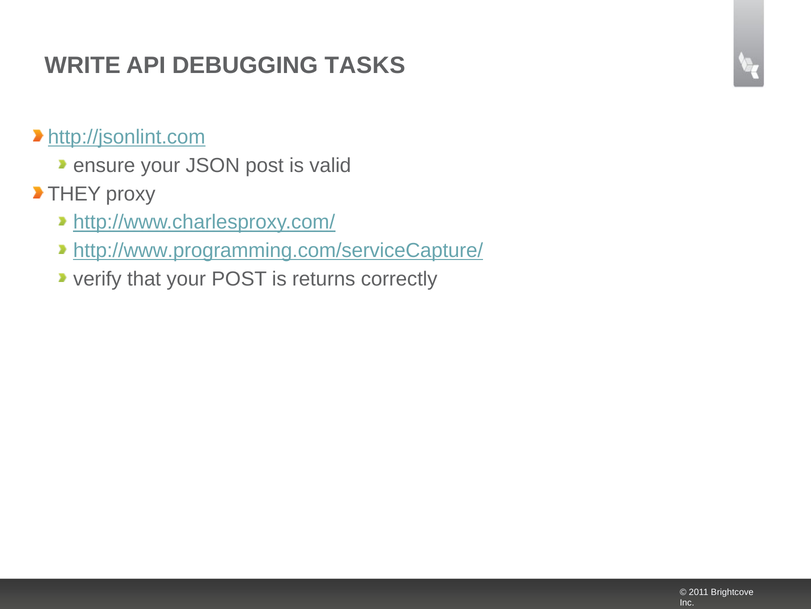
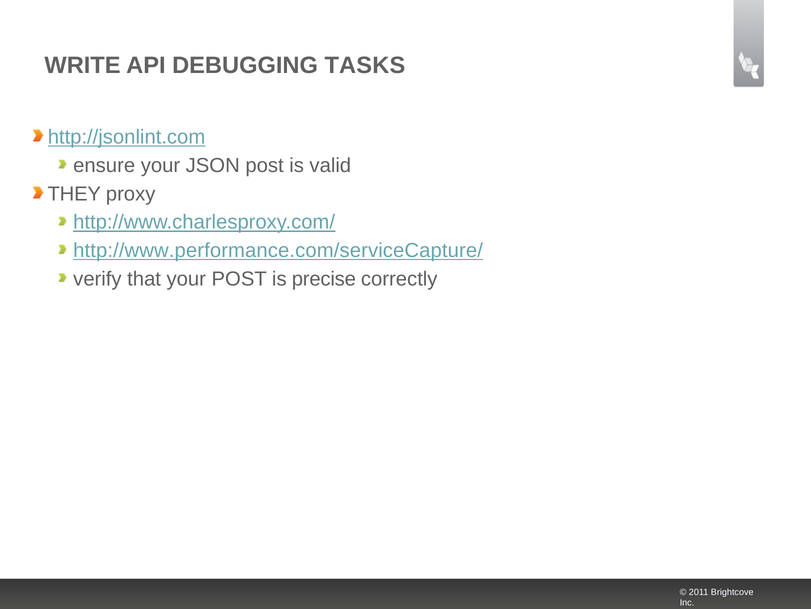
http://www.programming.com/serviceCapture/: http://www.programming.com/serviceCapture/ -> http://www.performance.com/serviceCapture/
returns: returns -> precise
